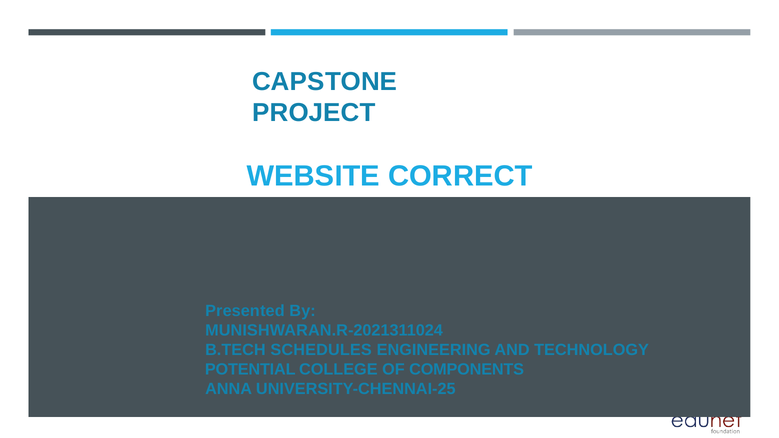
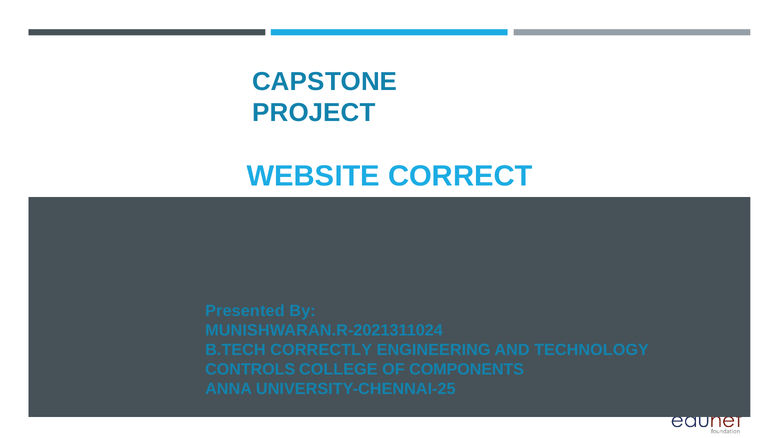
SCHEDULES: SCHEDULES -> CORRECTLY
POTENTIAL: POTENTIAL -> CONTROLS
